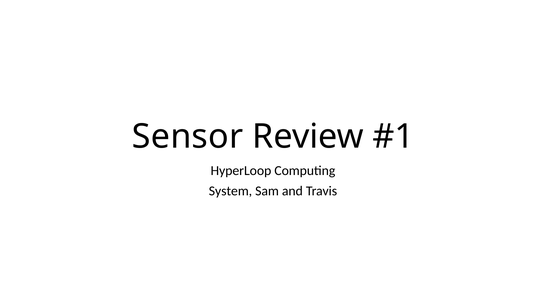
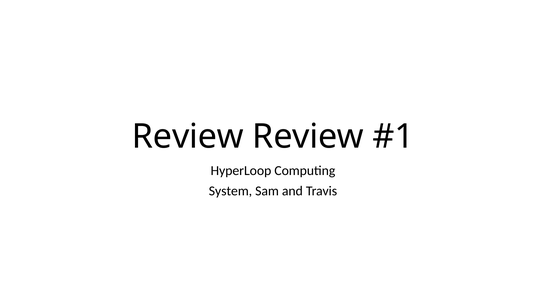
Sensor at (188, 136): Sensor -> Review
